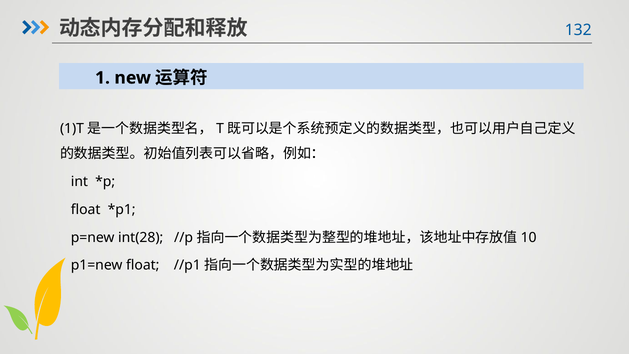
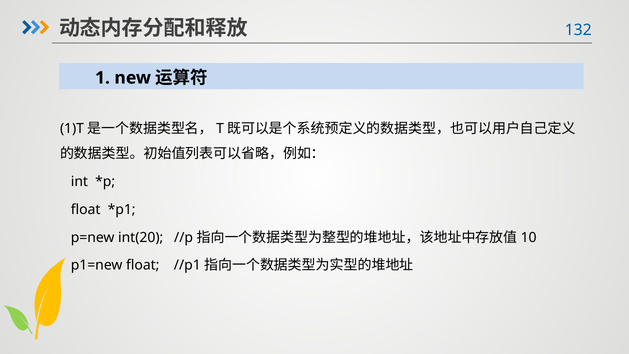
int(28: int(28 -> int(20
